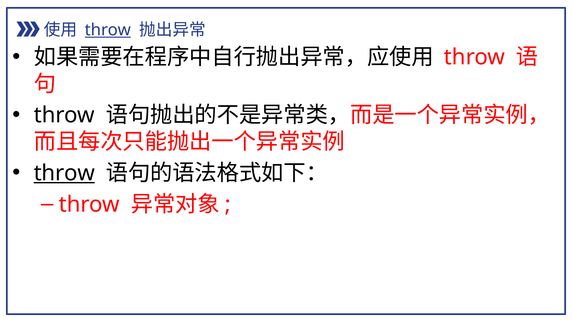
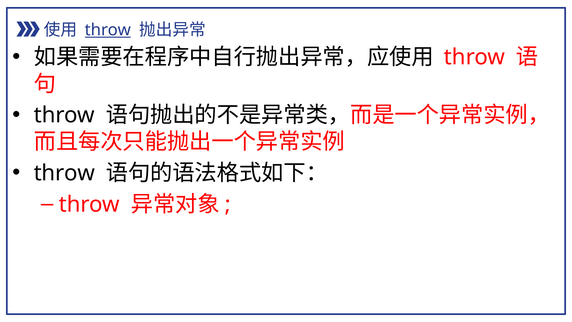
throw at (64, 173) underline: present -> none
